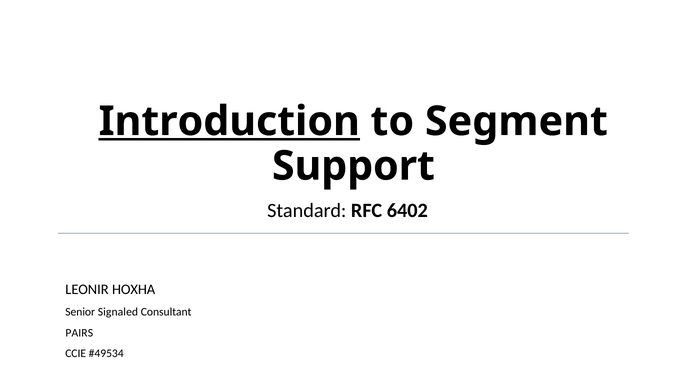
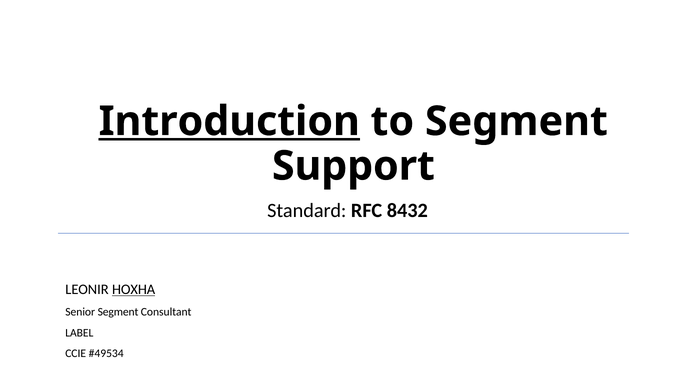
6402: 6402 -> 8432
HOXHA underline: none -> present
Senior Signaled: Signaled -> Segment
PAIRS: PAIRS -> LABEL
